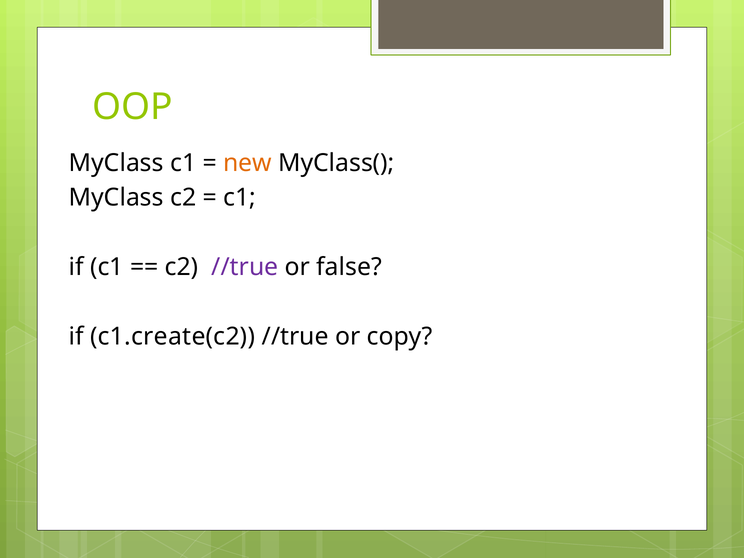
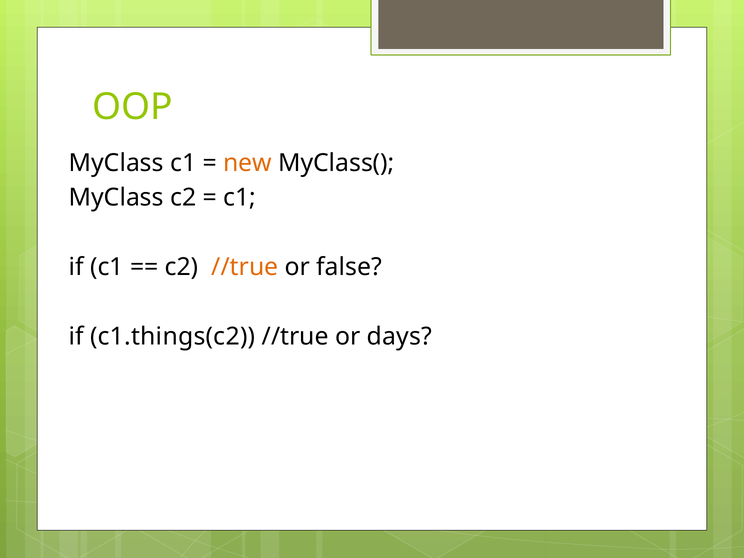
//true at (245, 267) colour: purple -> orange
c1.create(c2: c1.create(c2 -> c1.things(c2
copy: copy -> days
